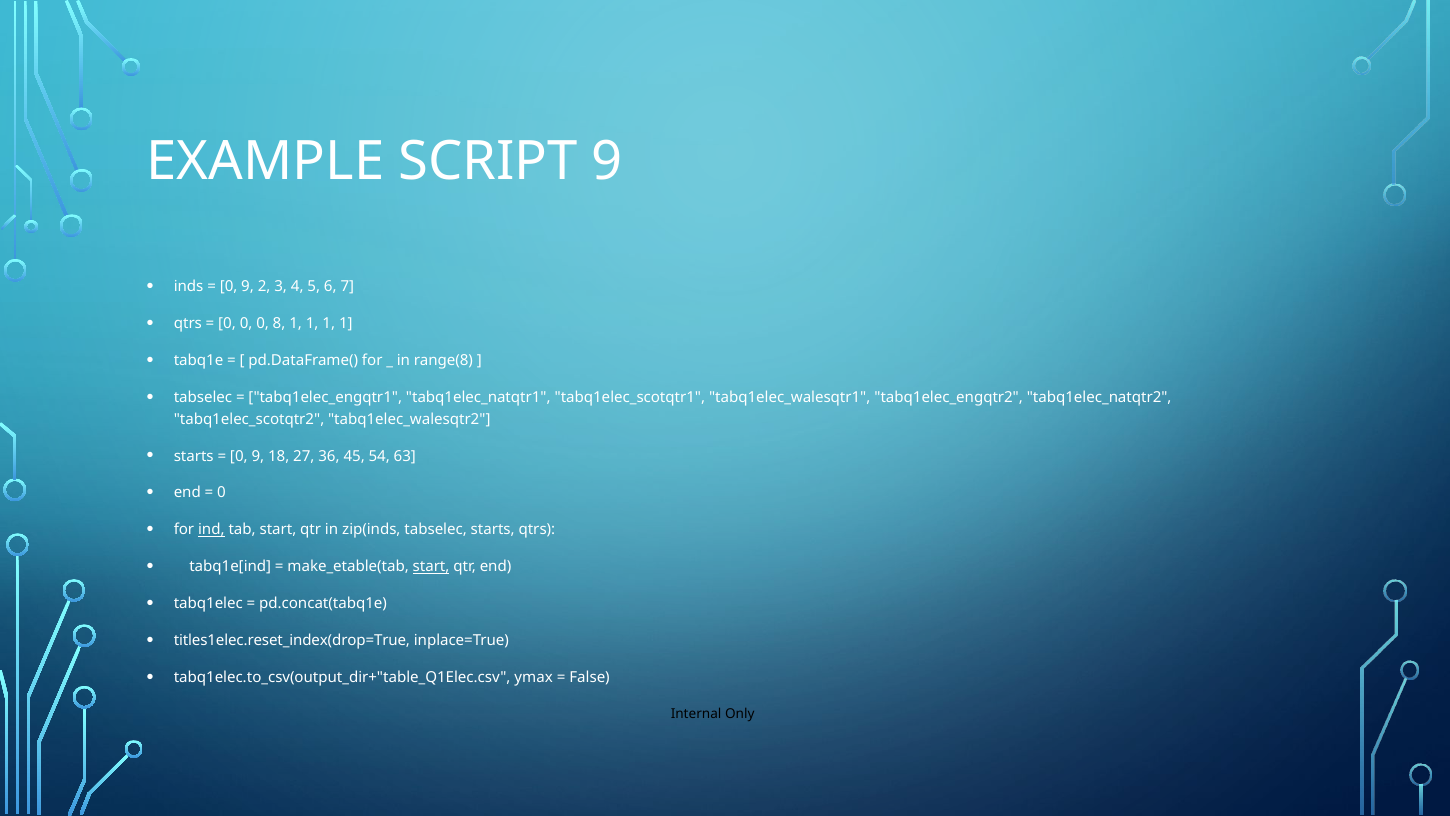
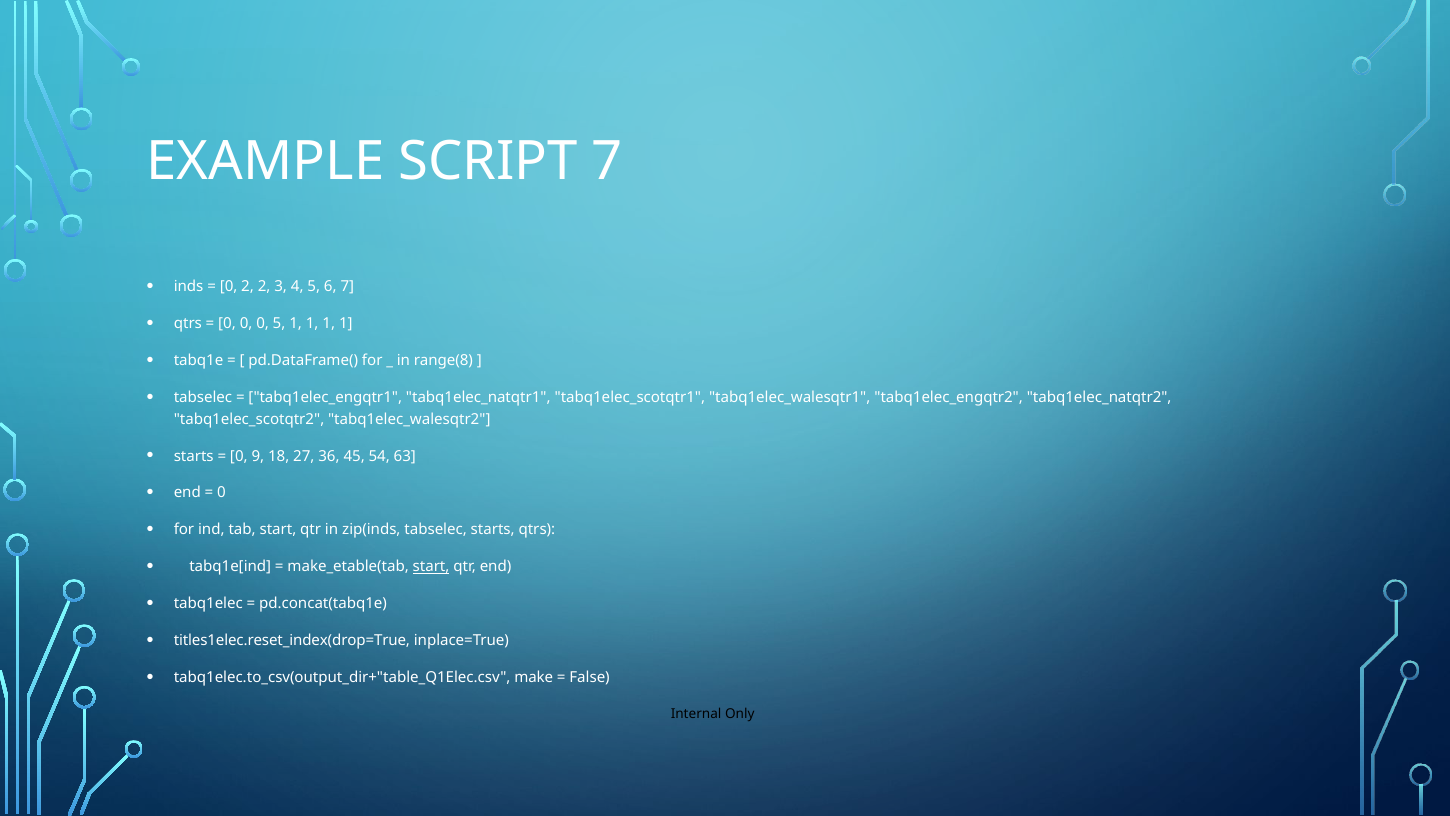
SCRIPT 9: 9 -> 7
9 at (248, 287): 9 -> 2
0 8: 8 -> 5
ind underline: present -> none
ymax: ymax -> make
